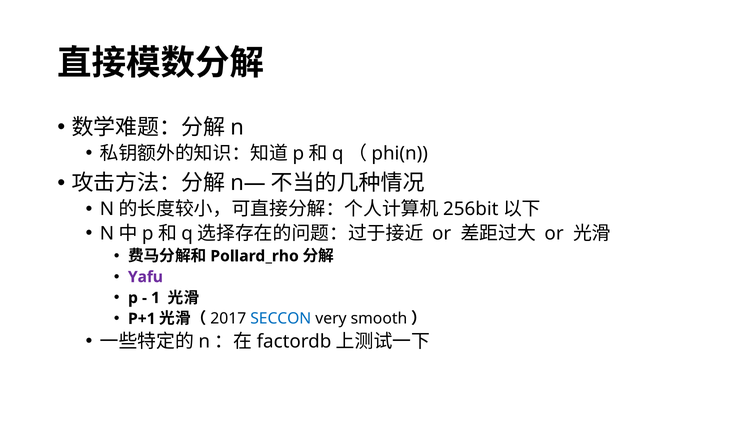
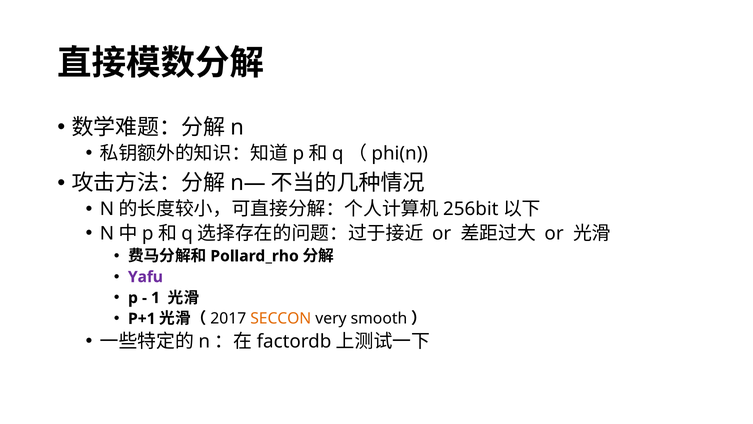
SECCON colour: blue -> orange
